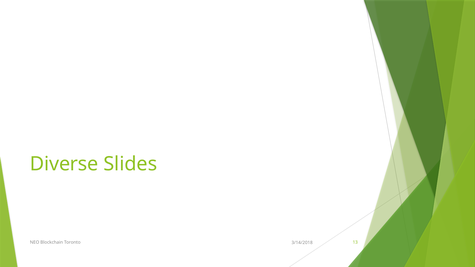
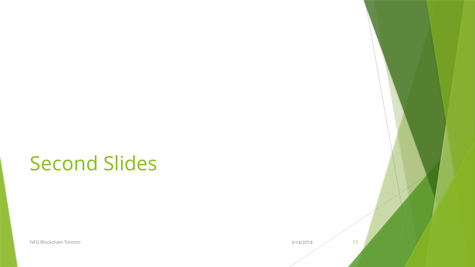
Diverse: Diverse -> Second
